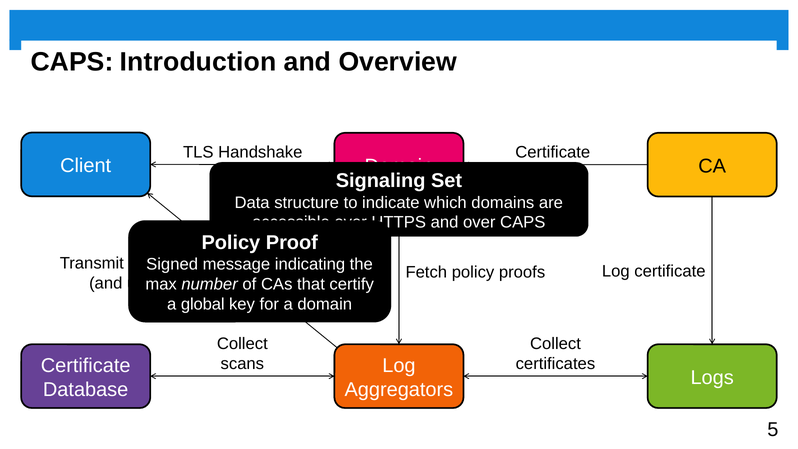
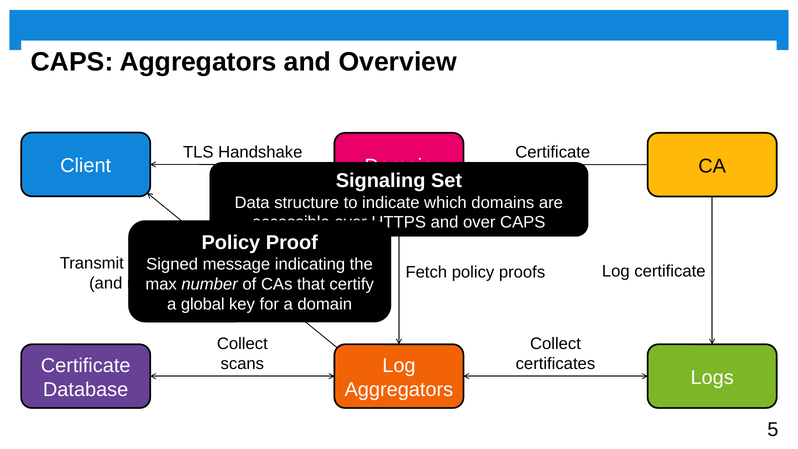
CAPS Introduction: Introduction -> Aggregators
